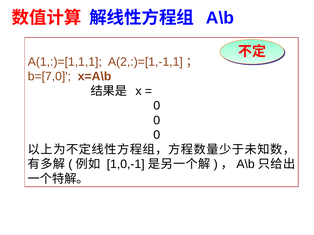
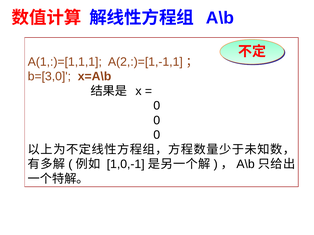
b=[7,0: b=[7,0 -> b=[3,0
